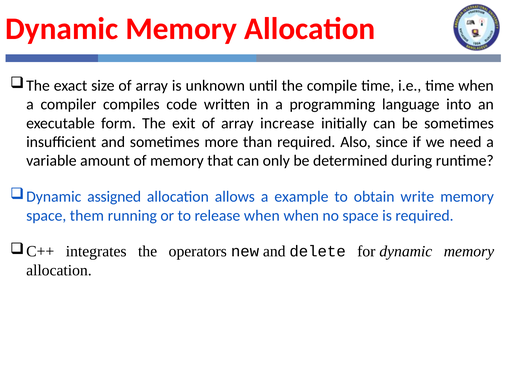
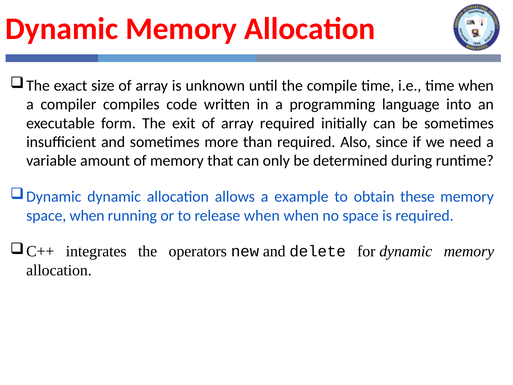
array increase: increase -> required
Dynamic assigned: assigned -> dynamic
write: write -> these
space them: them -> when
